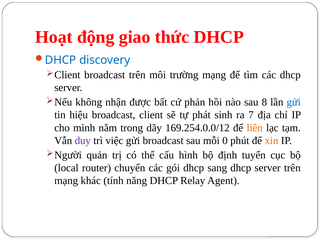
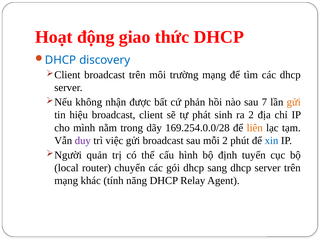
8: 8 -> 7
gửi at (294, 102) colour: blue -> orange
ra 7: 7 -> 2
169.254.0.0/12: 169.254.0.0/12 -> 169.254.0.0/28
mỗi 0: 0 -> 2
xin colour: orange -> blue
